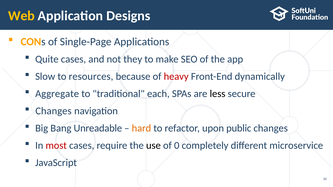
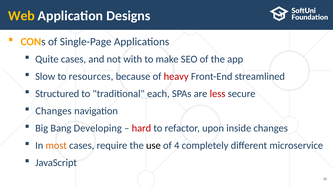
they: they -> with
dynamically: dynamically -> streamlined
Aggregate: Aggregate -> Structured
less colour: black -> red
Unreadable: Unreadable -> Developing
hard colour: orange -> red
public: public -> inside
most colour: red -> orange
0: 0 -> 4
